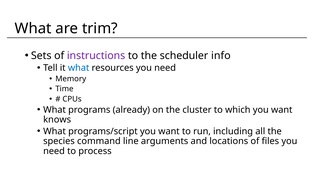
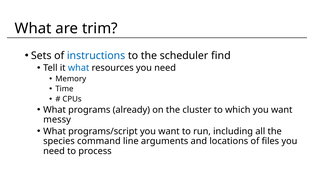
instructions colour: purple -> blue
info: info -> find
knows: knows -> messy
